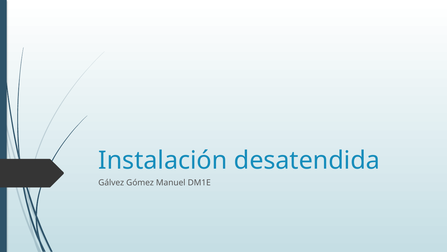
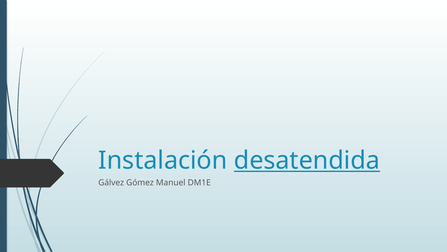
desatendida underline: none -> present
